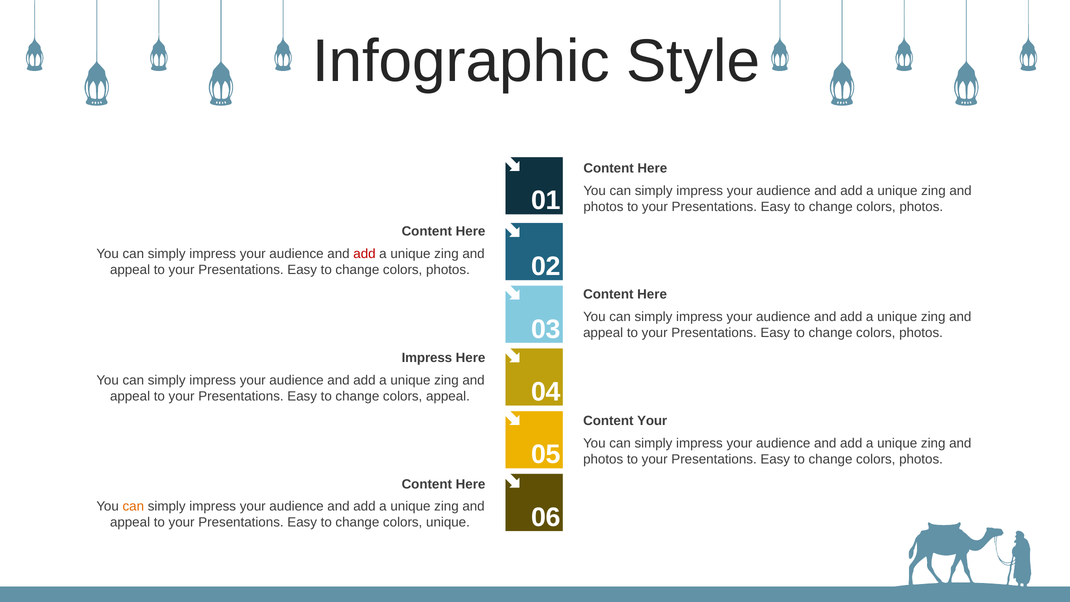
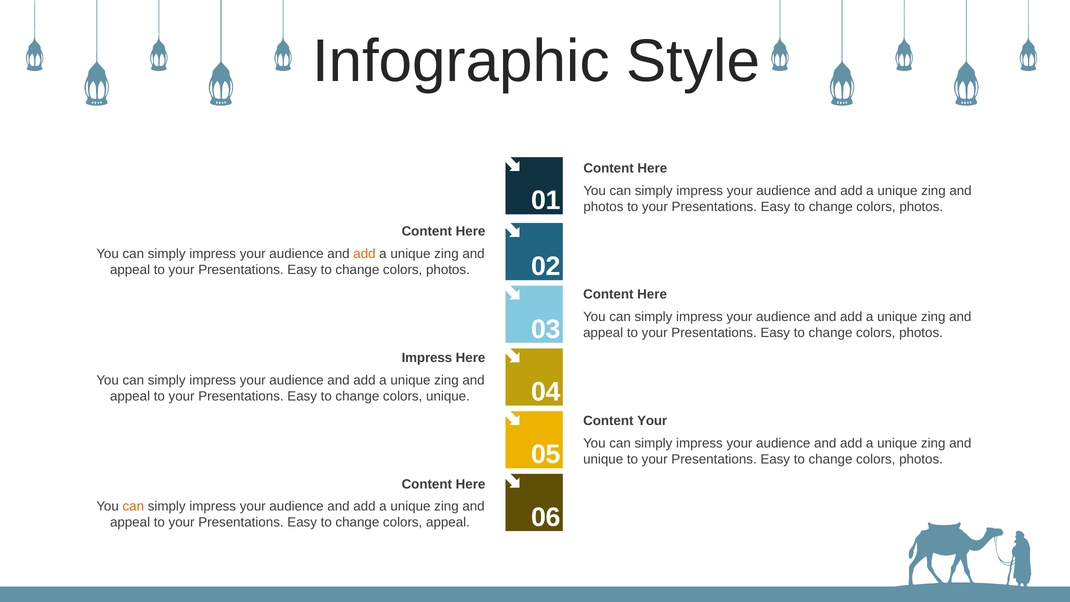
add at (364, 254) colour: red -> orange
colors appeal: appeal -> unique
photos at (603, 459): photos -> unique
colors unique: unique -> appeal
